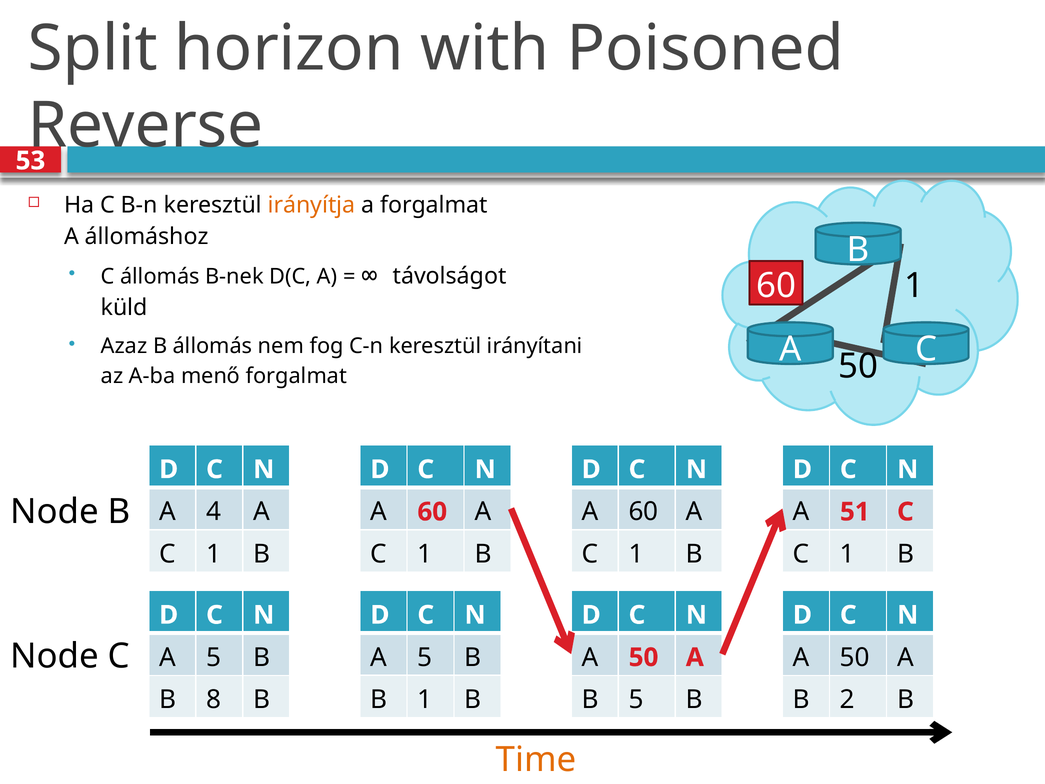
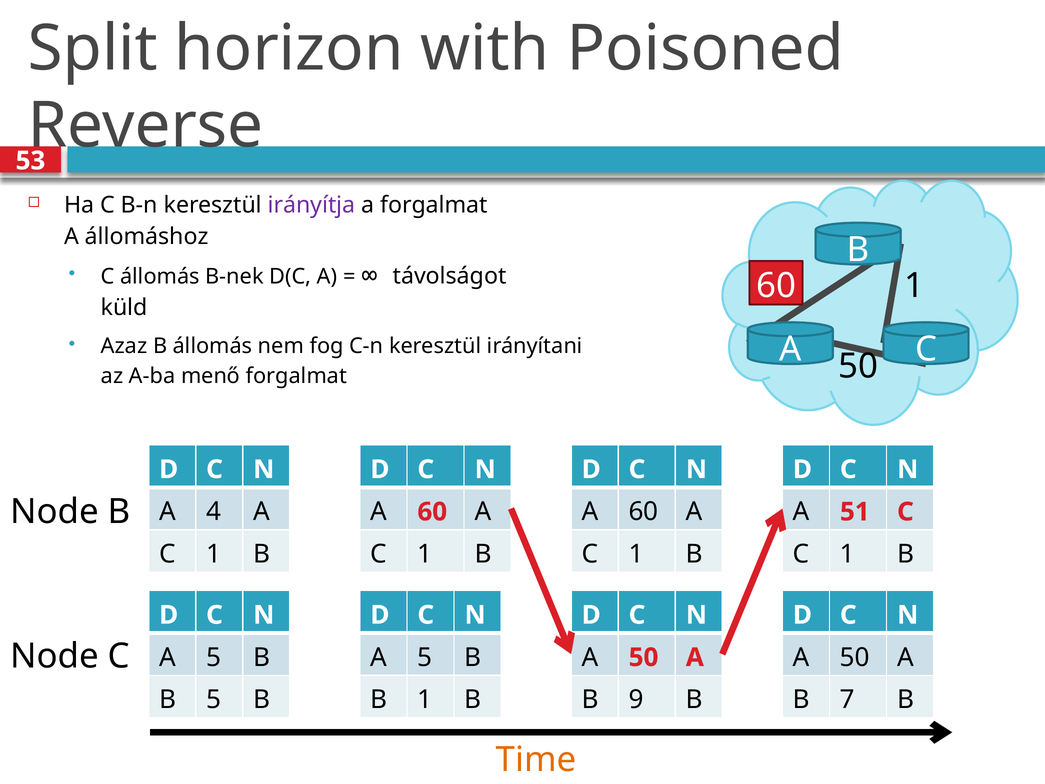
irányítja colour: orange -> purple
B 8: 8 -> 5
B 5: 5 -> 9
2: 2 -> 7
